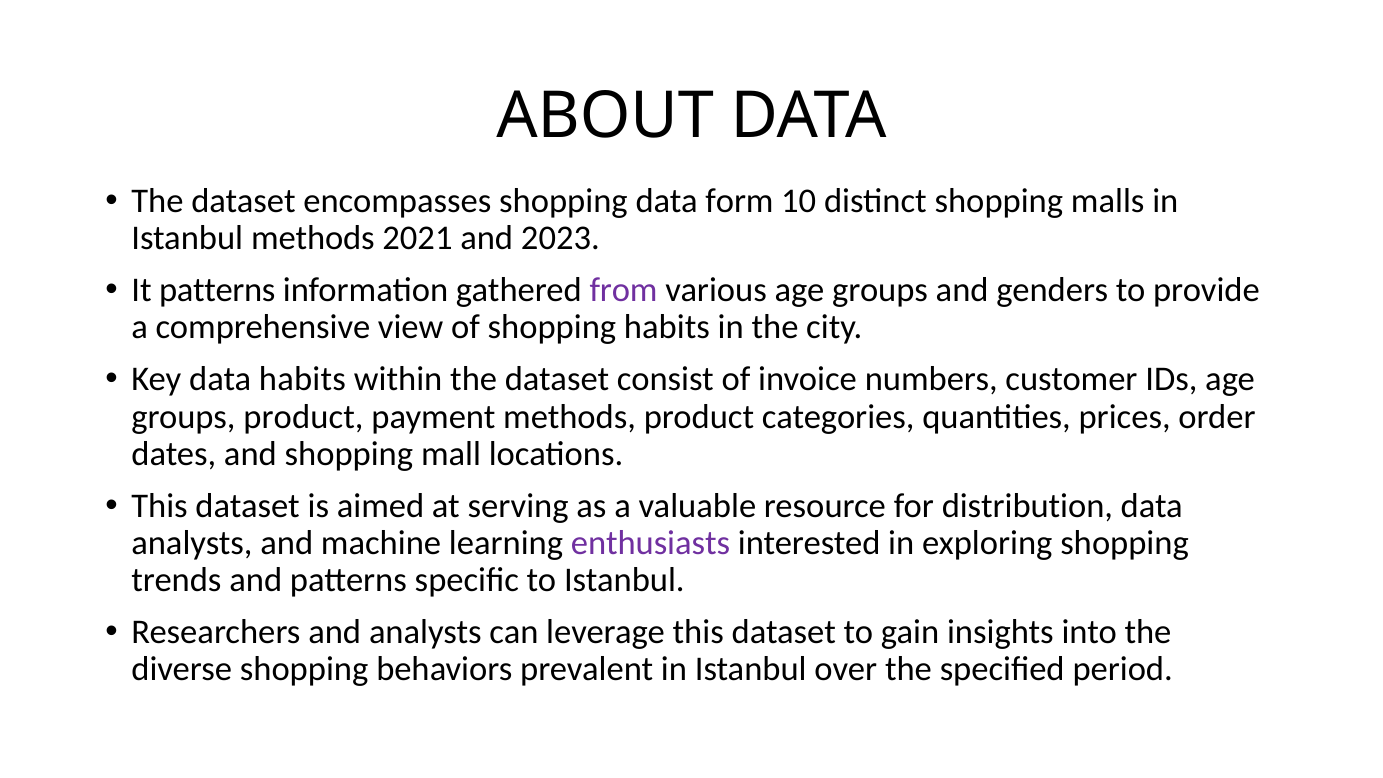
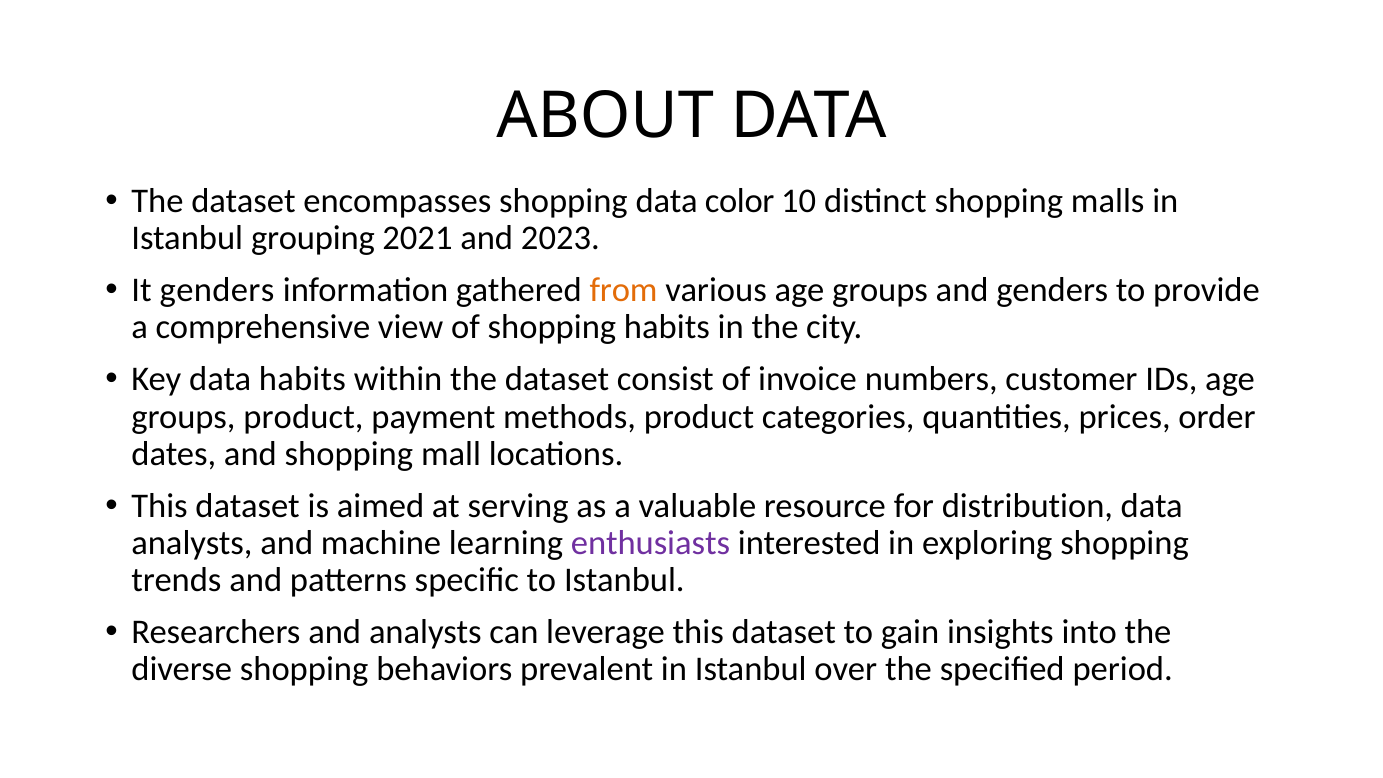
form: form -> color
Istanbul methods: methods -> grouping
It patterns: patterns -> genders
from colour: purple -> orange
